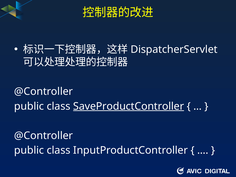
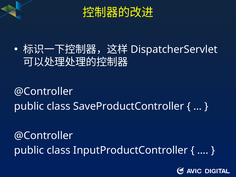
SaveProductController underline: present -> none
